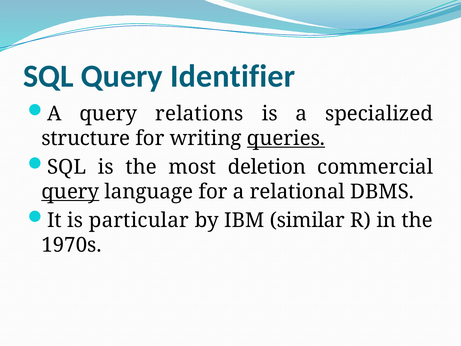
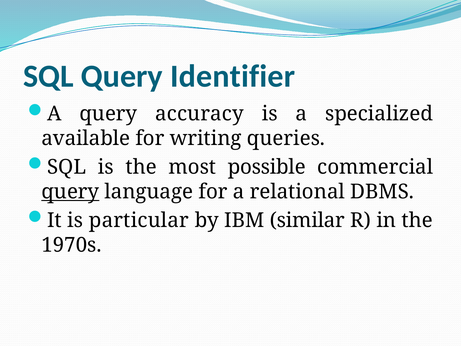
relations: relations -> accuracy
structure: structure -> available
queries underline: present -> none
deletion: deletion -> possible
